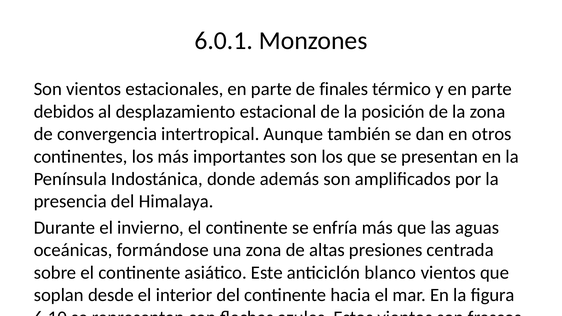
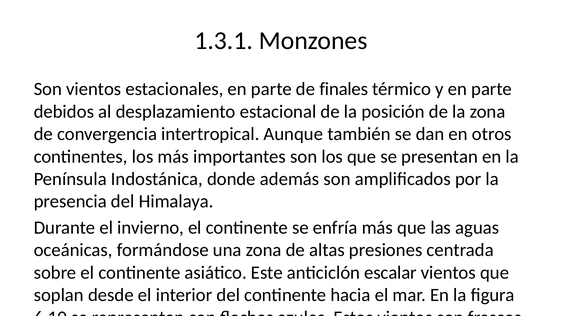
6.0.1: 6.0.1 -> 1.3.1
blanco: blanco -> escalar
